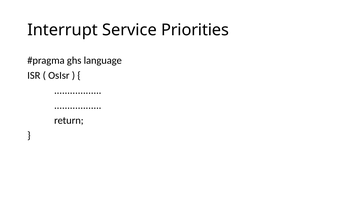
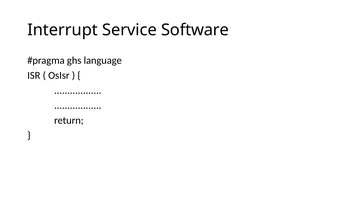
Priorities: Priorities -> Software
